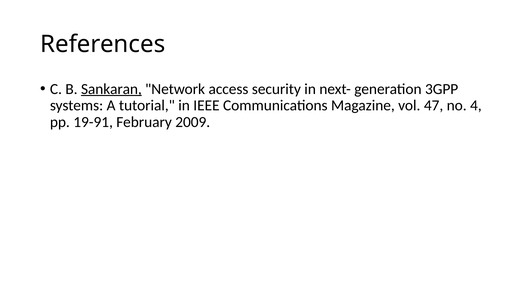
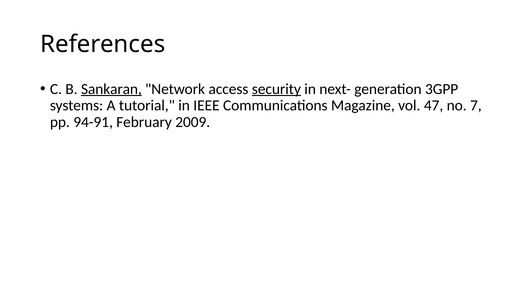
security underline: none -> present
4: 4 -> 7
19-91: 19-91 -> 94-91
